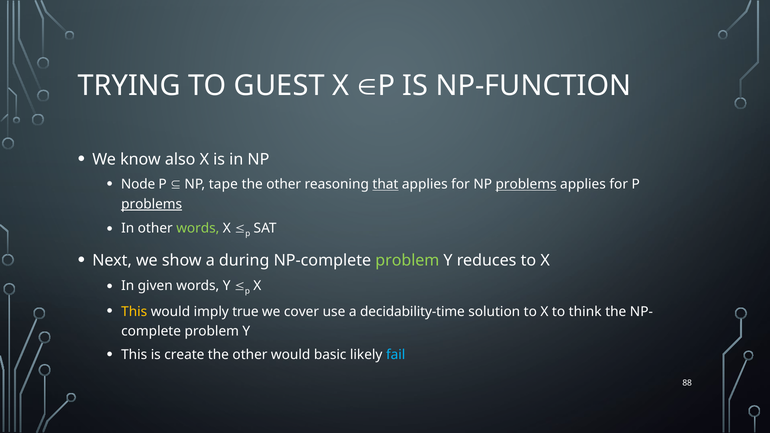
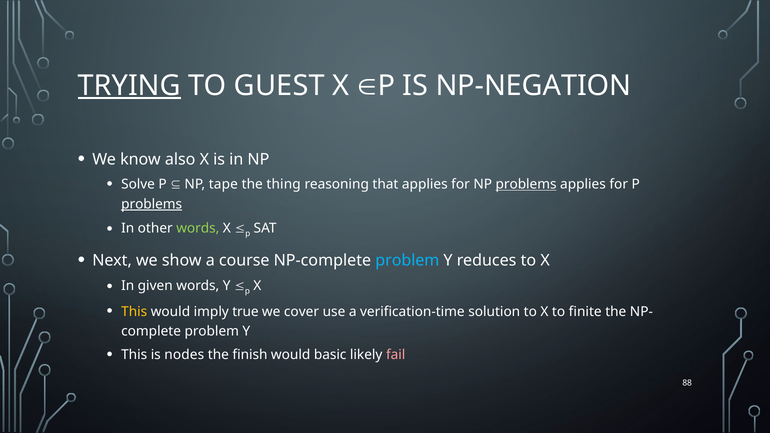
TRYING underline: none -> present
NP-FUNCTION: NP-FUNCTION -> NP-NEGATION
Node: Node -> Solve
other at (284, 184): other -> thing
that underline: present -> none
during: during -> course
problem at (407, 260) colour: light green -> light blue
decidability-time: decidability-time -> verification-time
think: think -> finite
create: create -> nodes
other at (250, 355): other -> finish
fail colour: light blue -> pink
